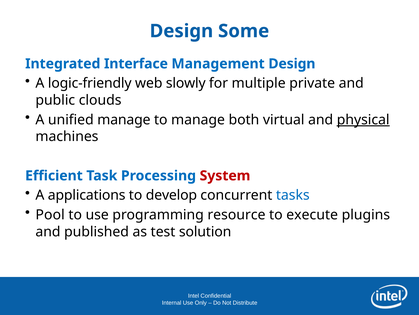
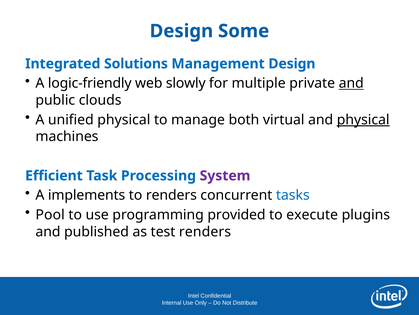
Interface: Interface -> Solutions
and at (351, 83) underline: none -> present
unified manage: manage -> physical
System colour: red -> purple
applications: applications -> implements
to develop: develop -> renders
resource: resource -> provided
test solution: solution -> renders
